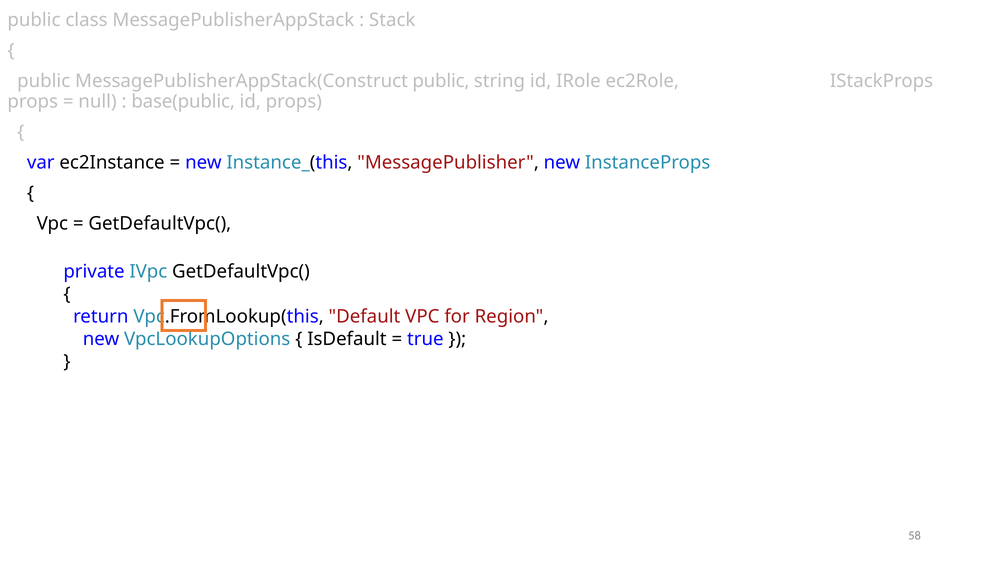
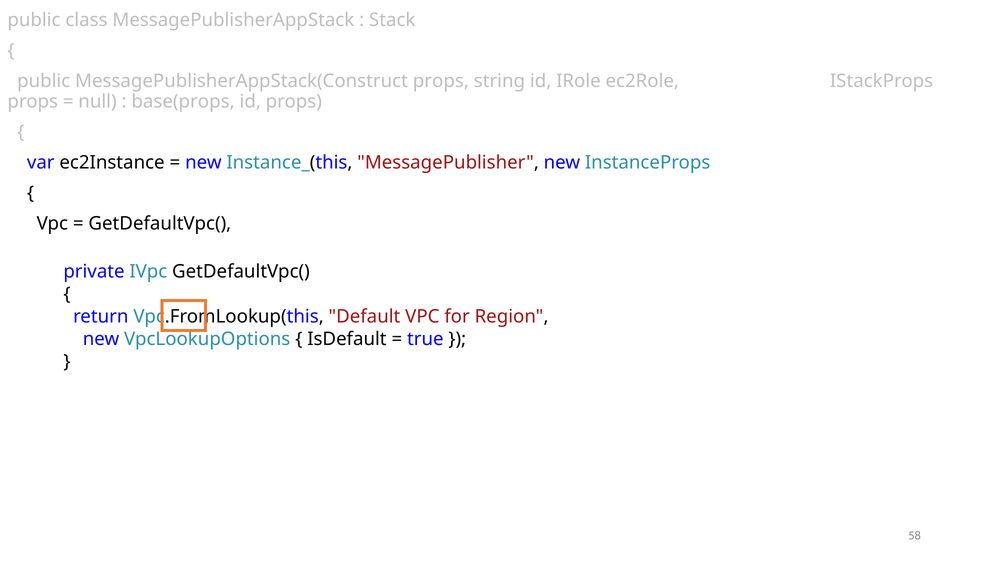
MessagePublisherAppStack(Construct public: public -> props
base(public: base(public -> base(props
